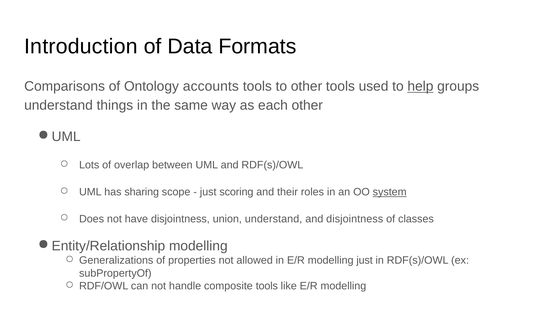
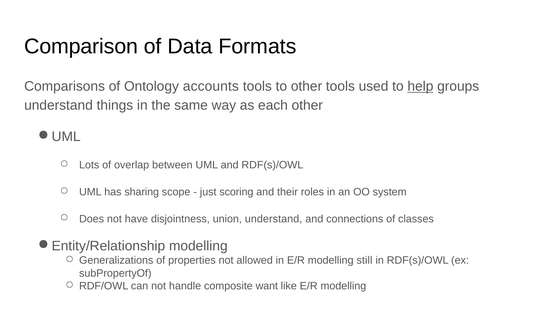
Introduction: Introduction -> Comparison
system underline: present -> none
and disjointness: disjointness -> connections
modelling just: just -> still
composite tools: tools -> want
